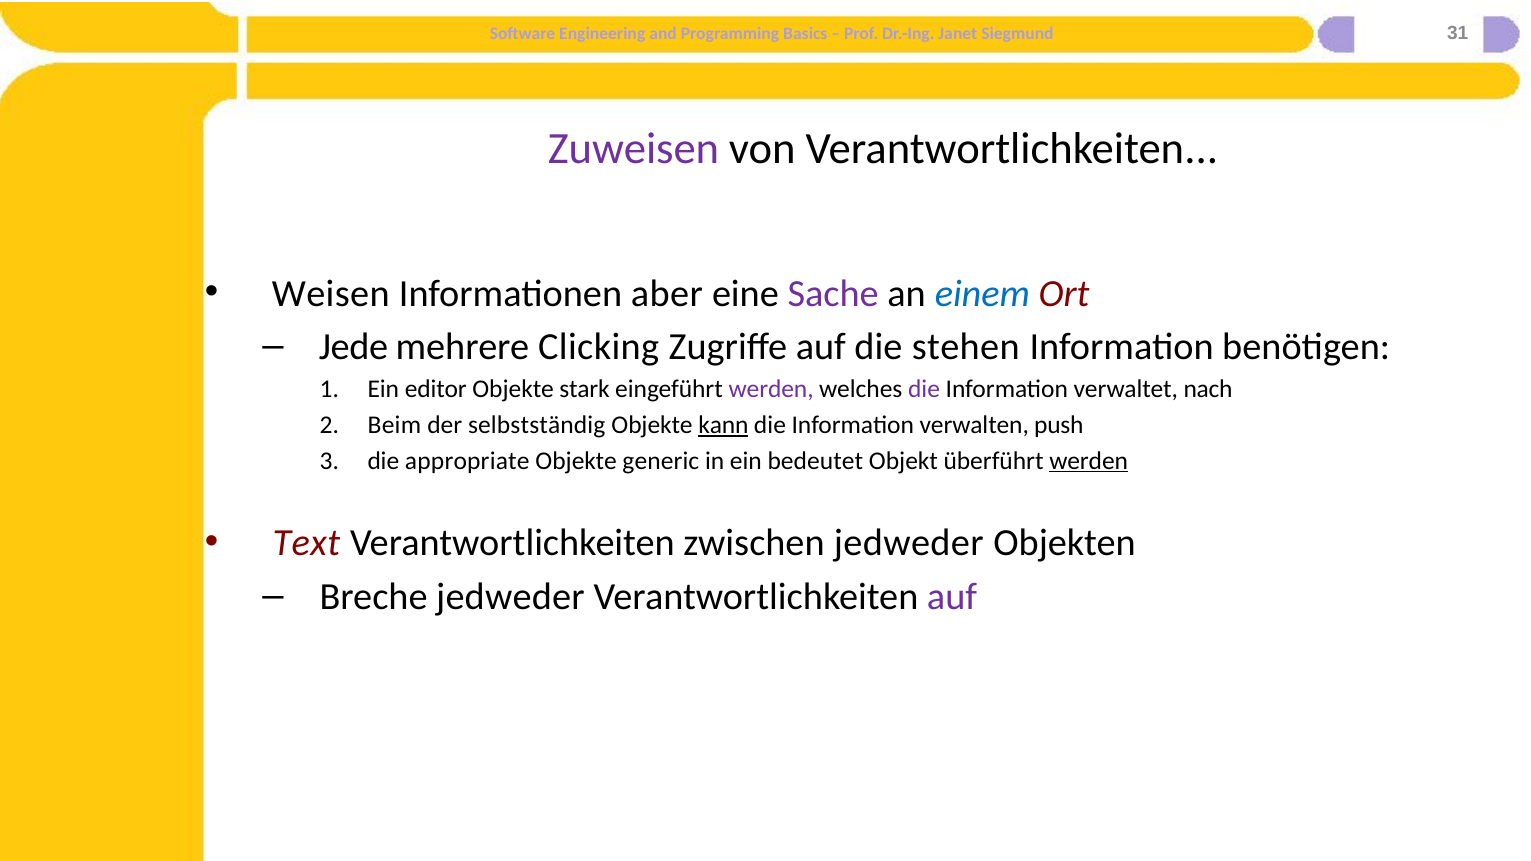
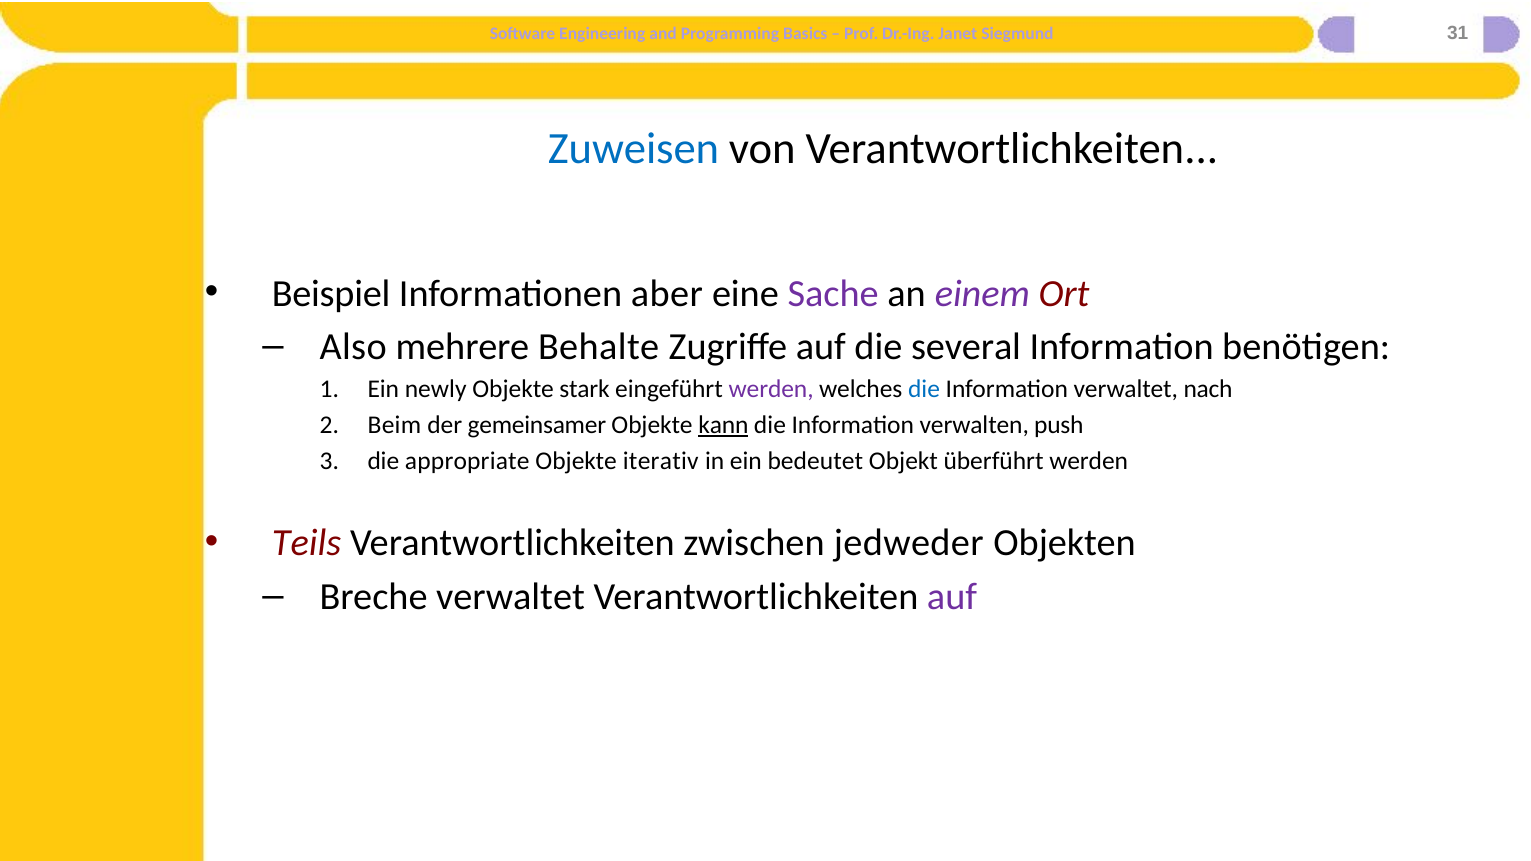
Zuweisen colour: purple -> blue
Weisen: Weisen -> Beispiel
einem colour: blue -> purple
Jede: Jede -> Also
Clicking: Clicking -> Behalte
stehen: stehen -> several
editor: editor -> newly
die at (924, 389) colour: purple -> blue
selbstständig: selbstständig -> gemeinsamer
generic: generic -> iterativ
werden at (1089, 461) underline: present -> none
Text: Text -> Teils
Breche jedweder: jedweder -> verwaltet
